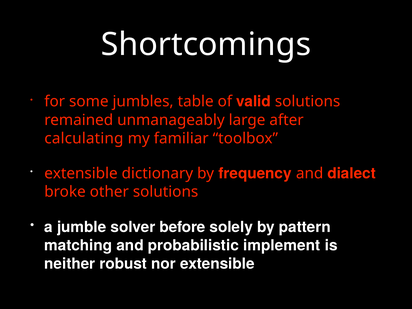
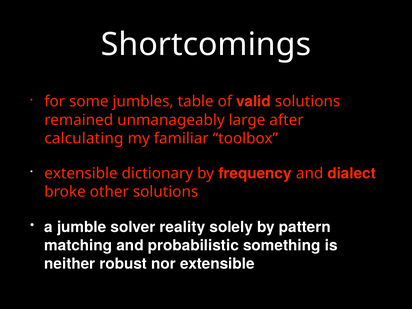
before: before -> reality
implement: implement -> something
